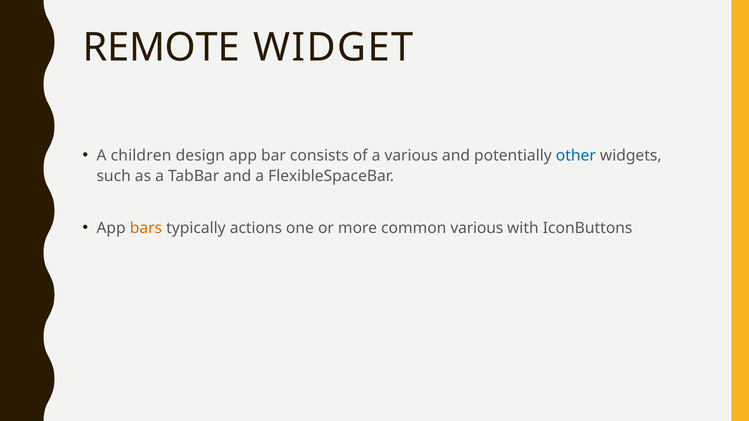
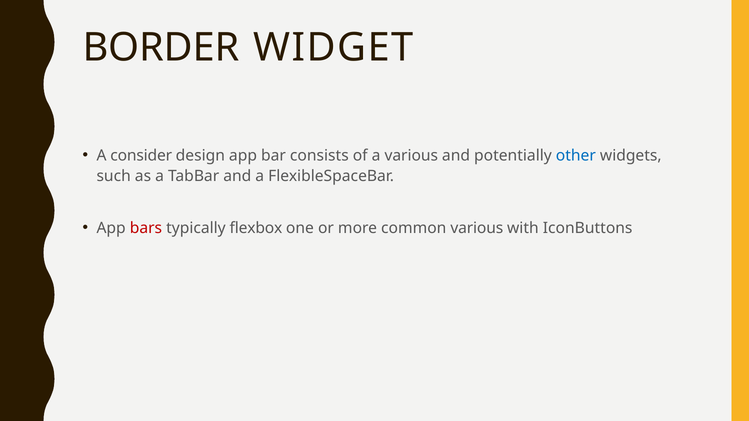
REMOTE: REMOTE -> BORDER
children: children -> consider
bars colour: orange -> red
actions: actions -> flexbox
